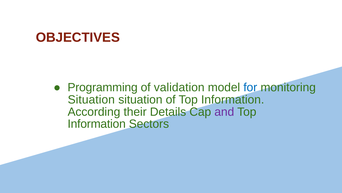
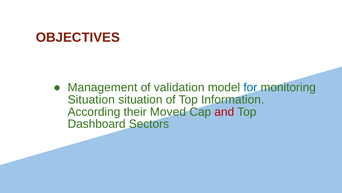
Programming: Programming -> Management
Details: Details -> Moved
and colour: purple -> red
Information at (97, 124): Information -> Dashboard
